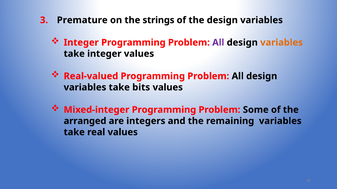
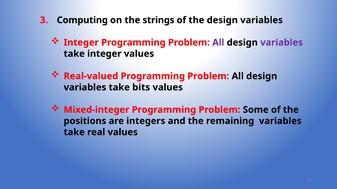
Premature: Premature -> Computing
variables at (282, 43) colour: orange -> purple
arranged: arranged -> positions
